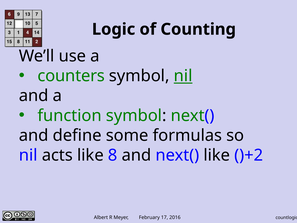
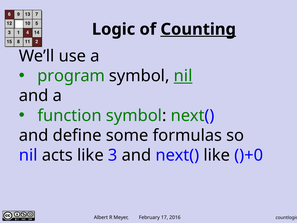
Counting underline: none -> present
counters: counters -> program
8: 8 -> 3
)+2: )+2 -> )+0
